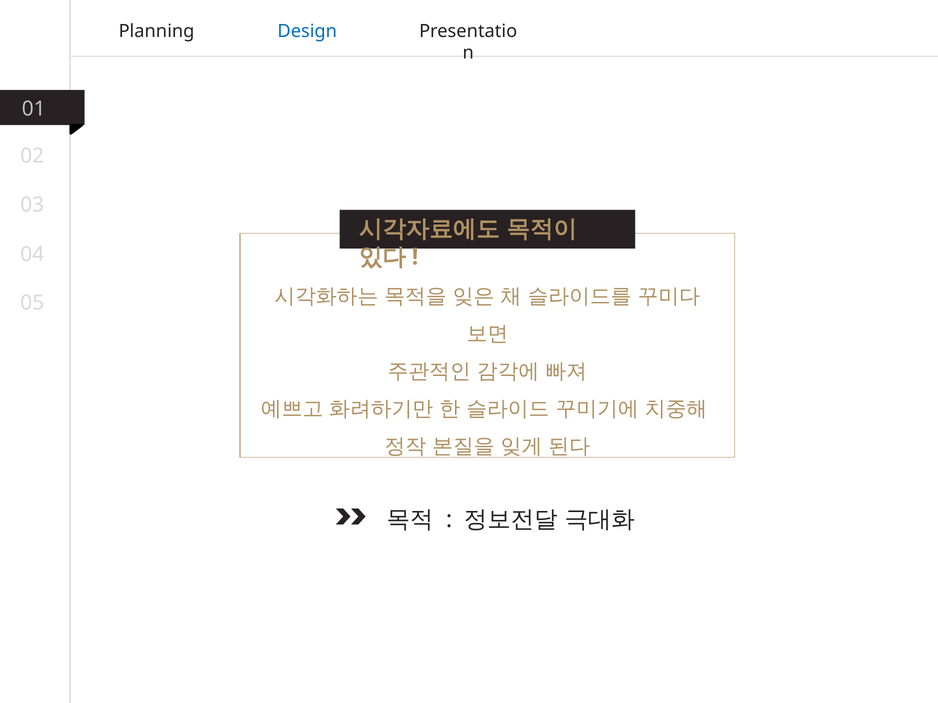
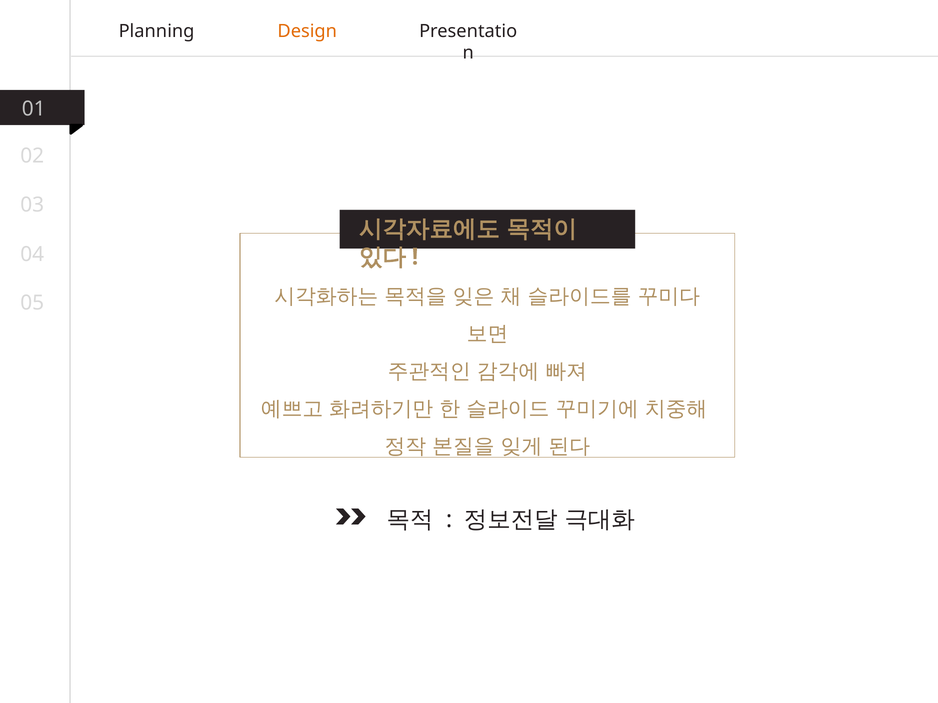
Design colour: blue -> orange
